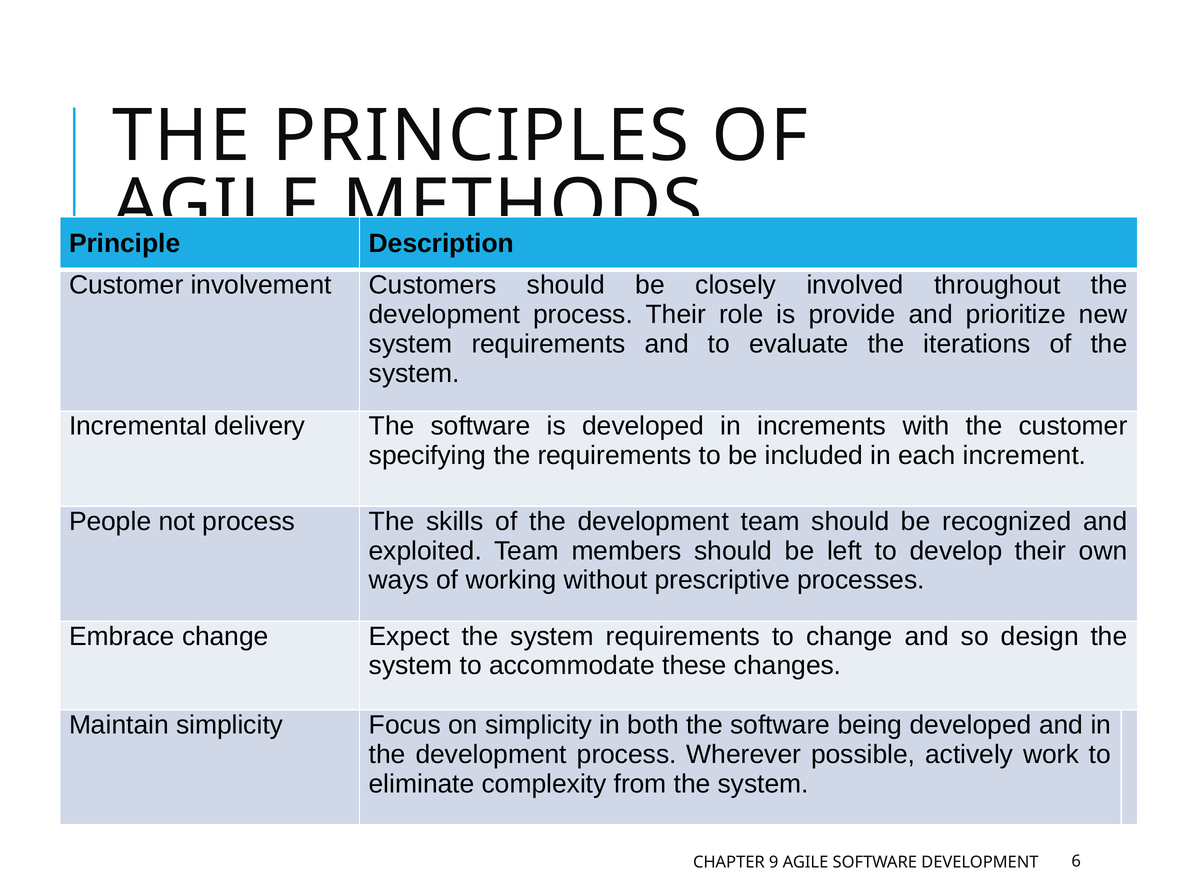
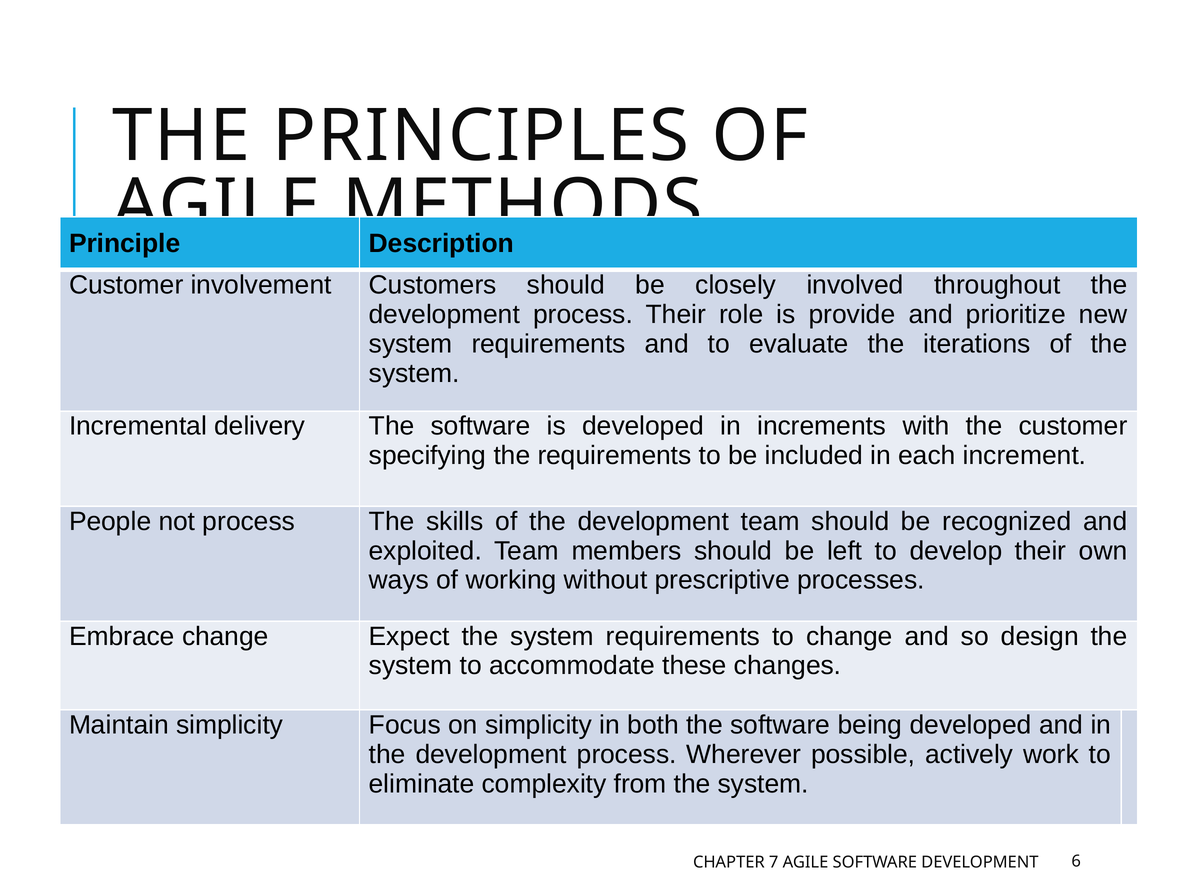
9: 9 -> 7
